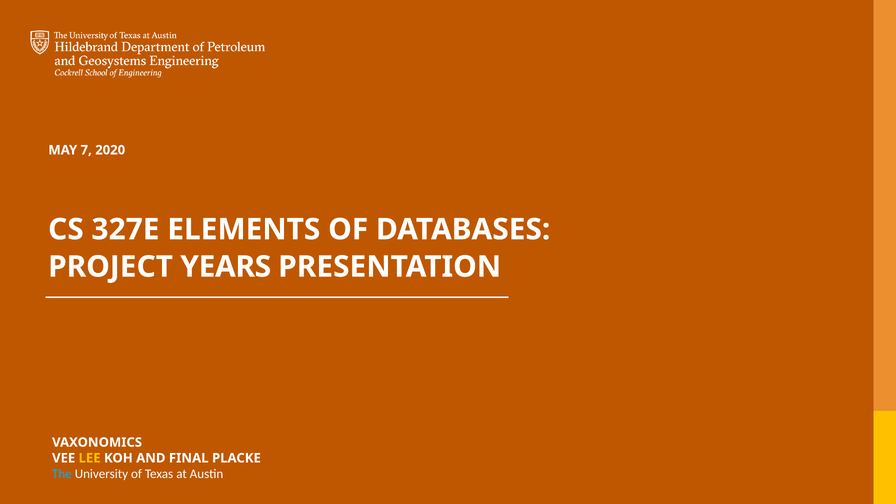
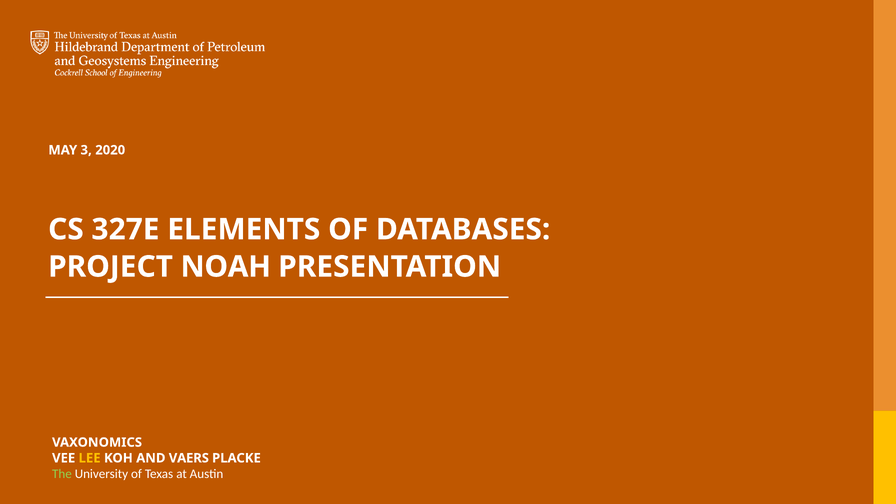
7: 7 -> 3
YEARS: YEARS -> NOAH
FINAL: FINAL -> VAERS
The colour: light blue -> light green
